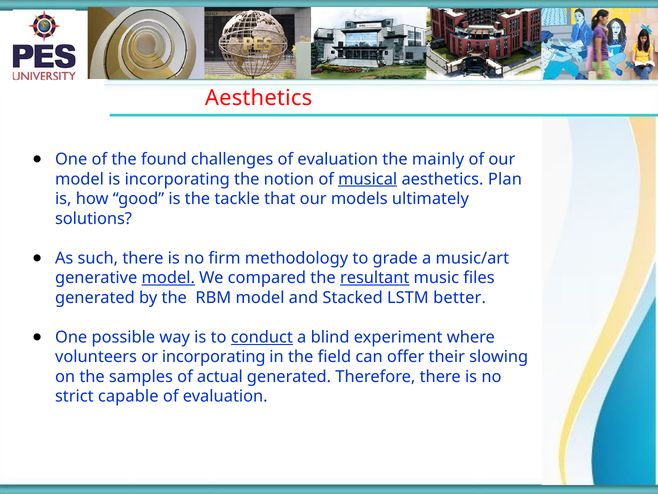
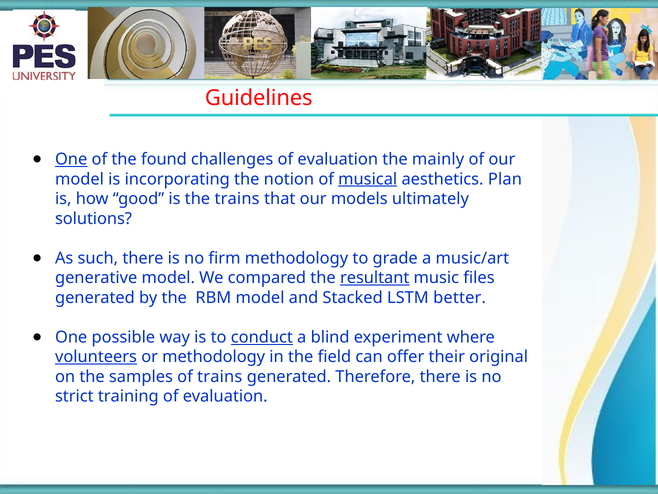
Aesthetics at (259, 98): Aesthetics -> Guidelines
One at (71, 159) underline: none -> present
the tackle: tackle -> trains
model at (168, 278) underline: present -> none
volunteers underline: none -> present
or incorporating: incorporating -> methodology
slowing: slowing -> original
of actual: actual -> trains
capable: capable -> training
